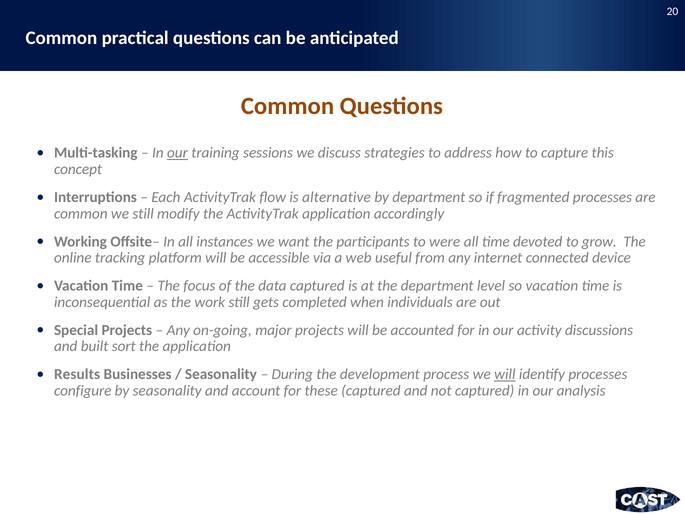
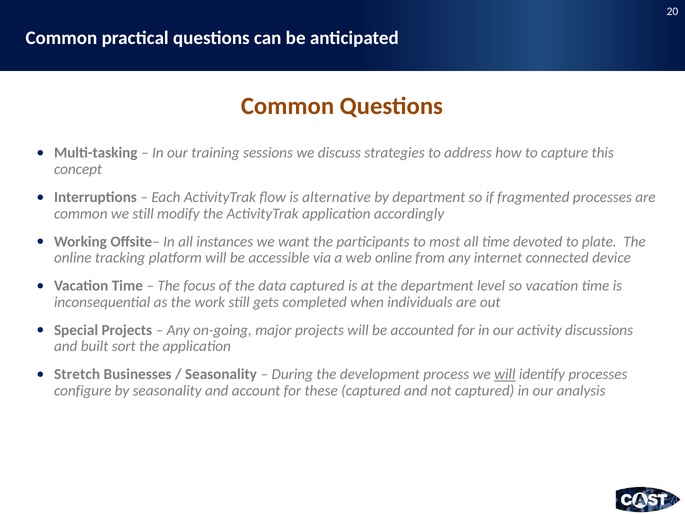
our at (177, 153) underline: present -> none
were: were -> most
grow: grow -> plate
web useful: useful -> online
Results: Results -> Stretch
